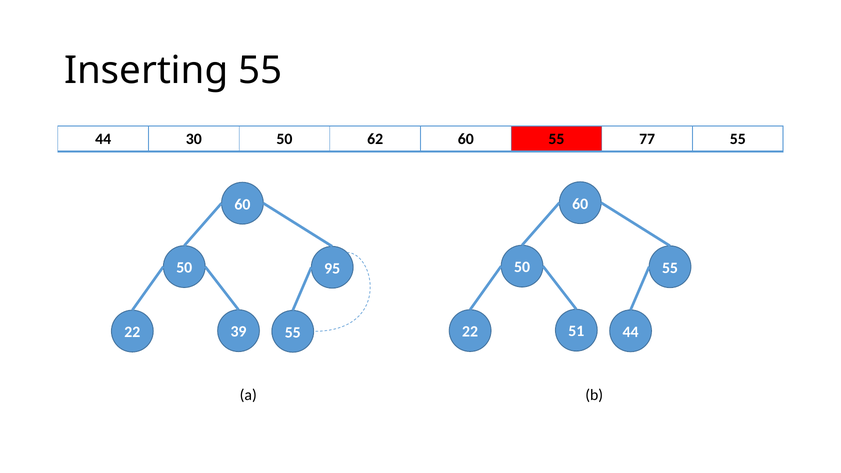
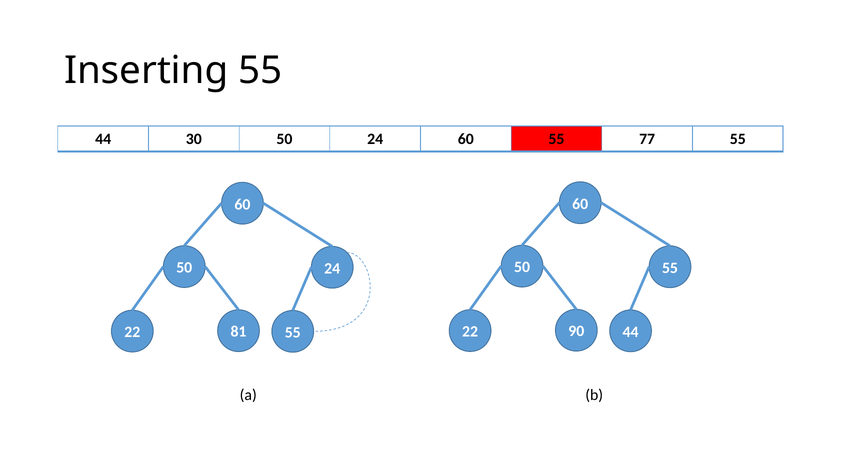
30 50 62: 62 -> 24
95 at (332, 268): 95 -> 24
51: 51 -> 90
39: 39 -> 81
